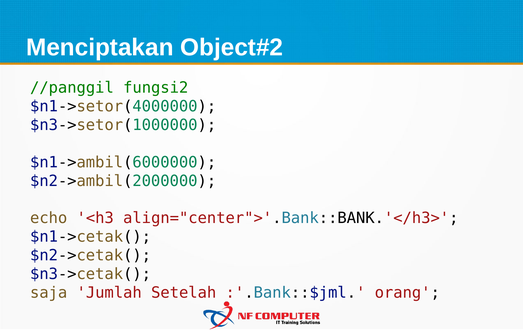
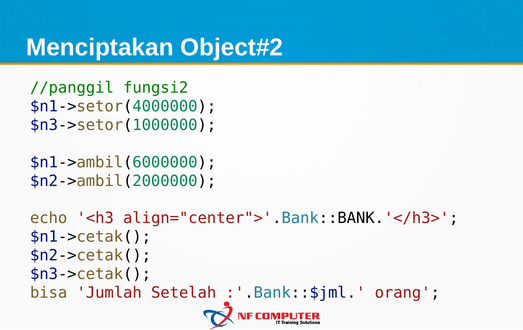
saja: saja -> bisa
